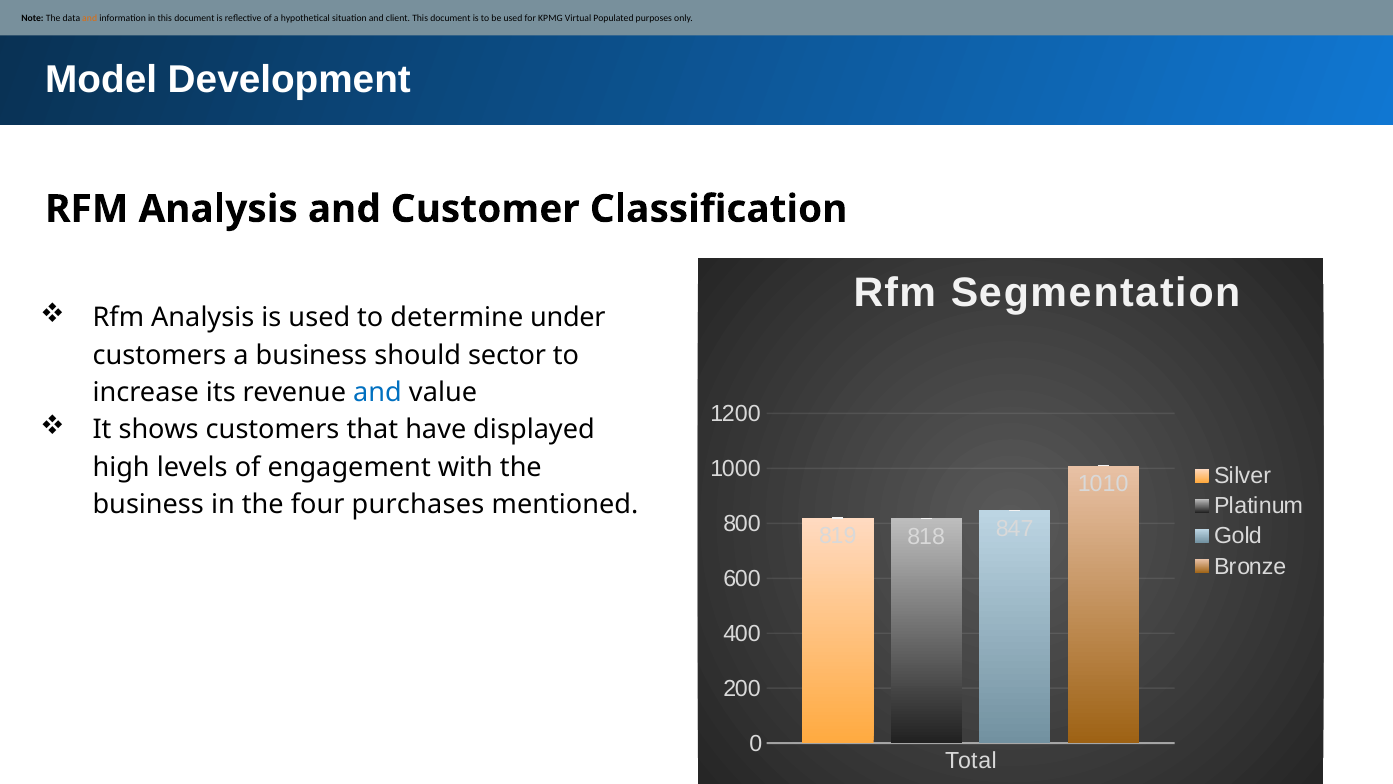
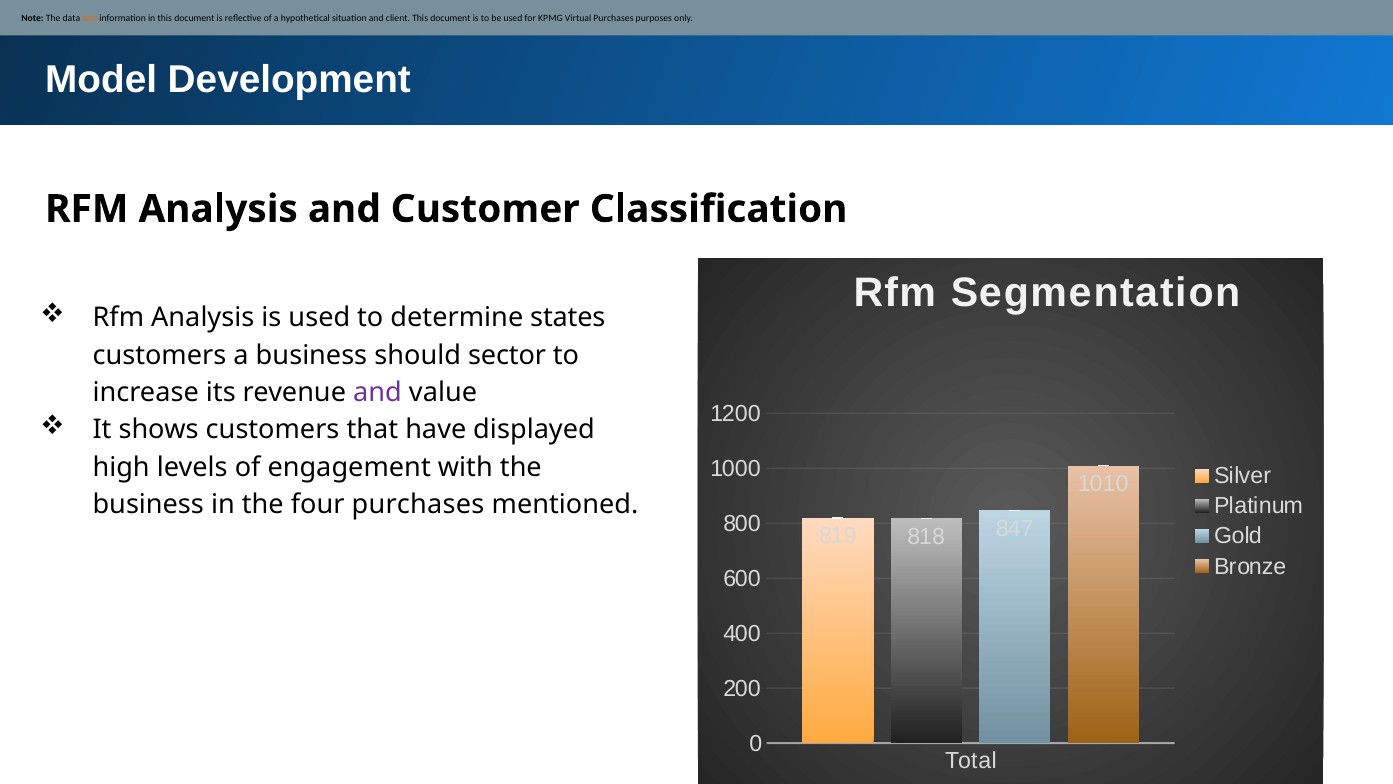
Virtual Populated: Populated -> Purchases
under: under -> states
and at (378, 392) colour: blue -> purple
